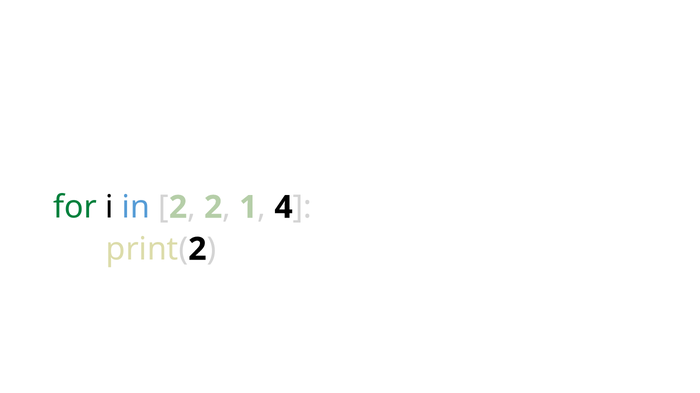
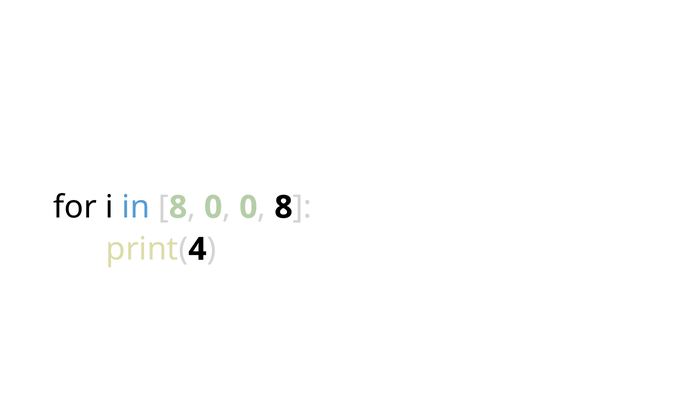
for colour: green -> black
2 at (178, 208): 2 -> 8
2 at (213, 208): 2 -> 0
1 at (248, 208): 1 -> 0
4 at (284, 208): 4 -> 8
2 at (197, 250): 2 -> 4
